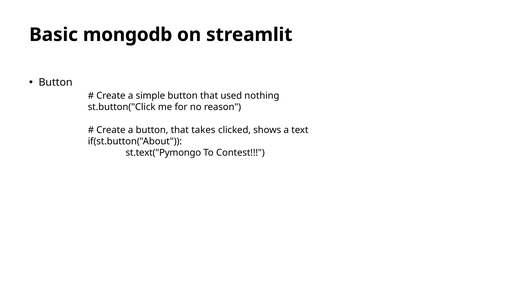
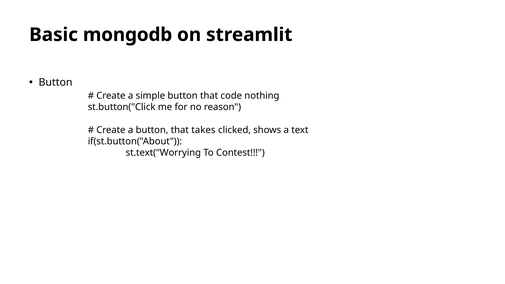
used: used -> code
st.text("Pymongo: st.text("Pymongo -> st.text("Worrying
